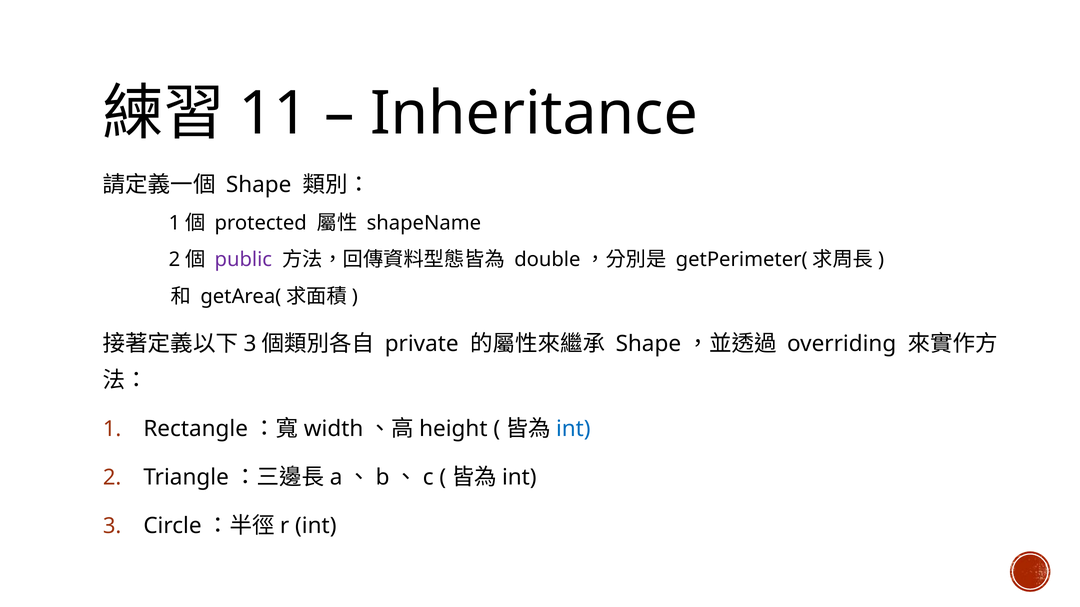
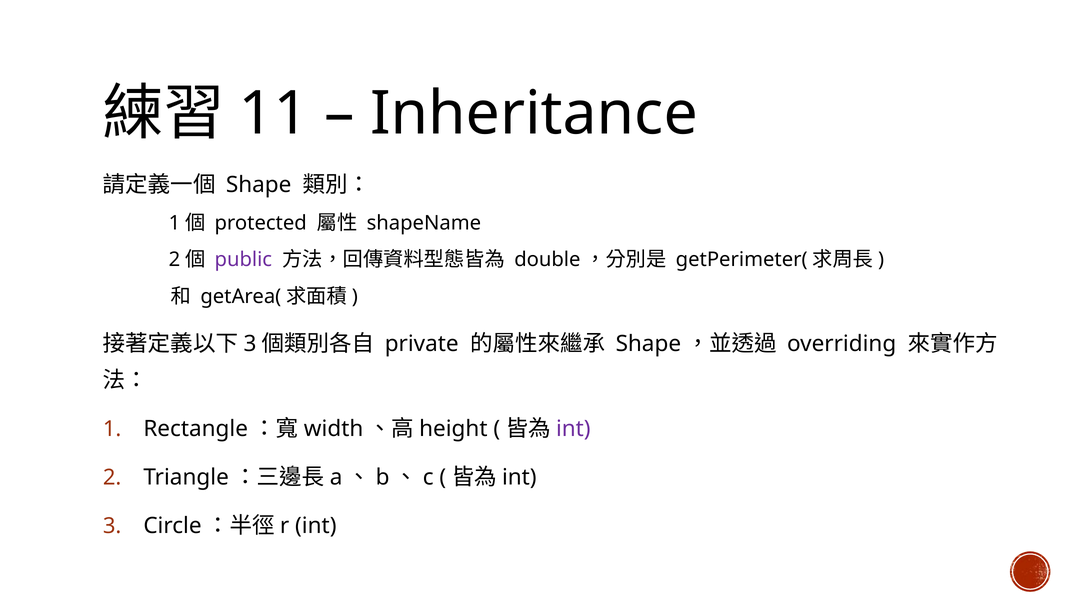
int at (573, 429) colour: blue -> purple
